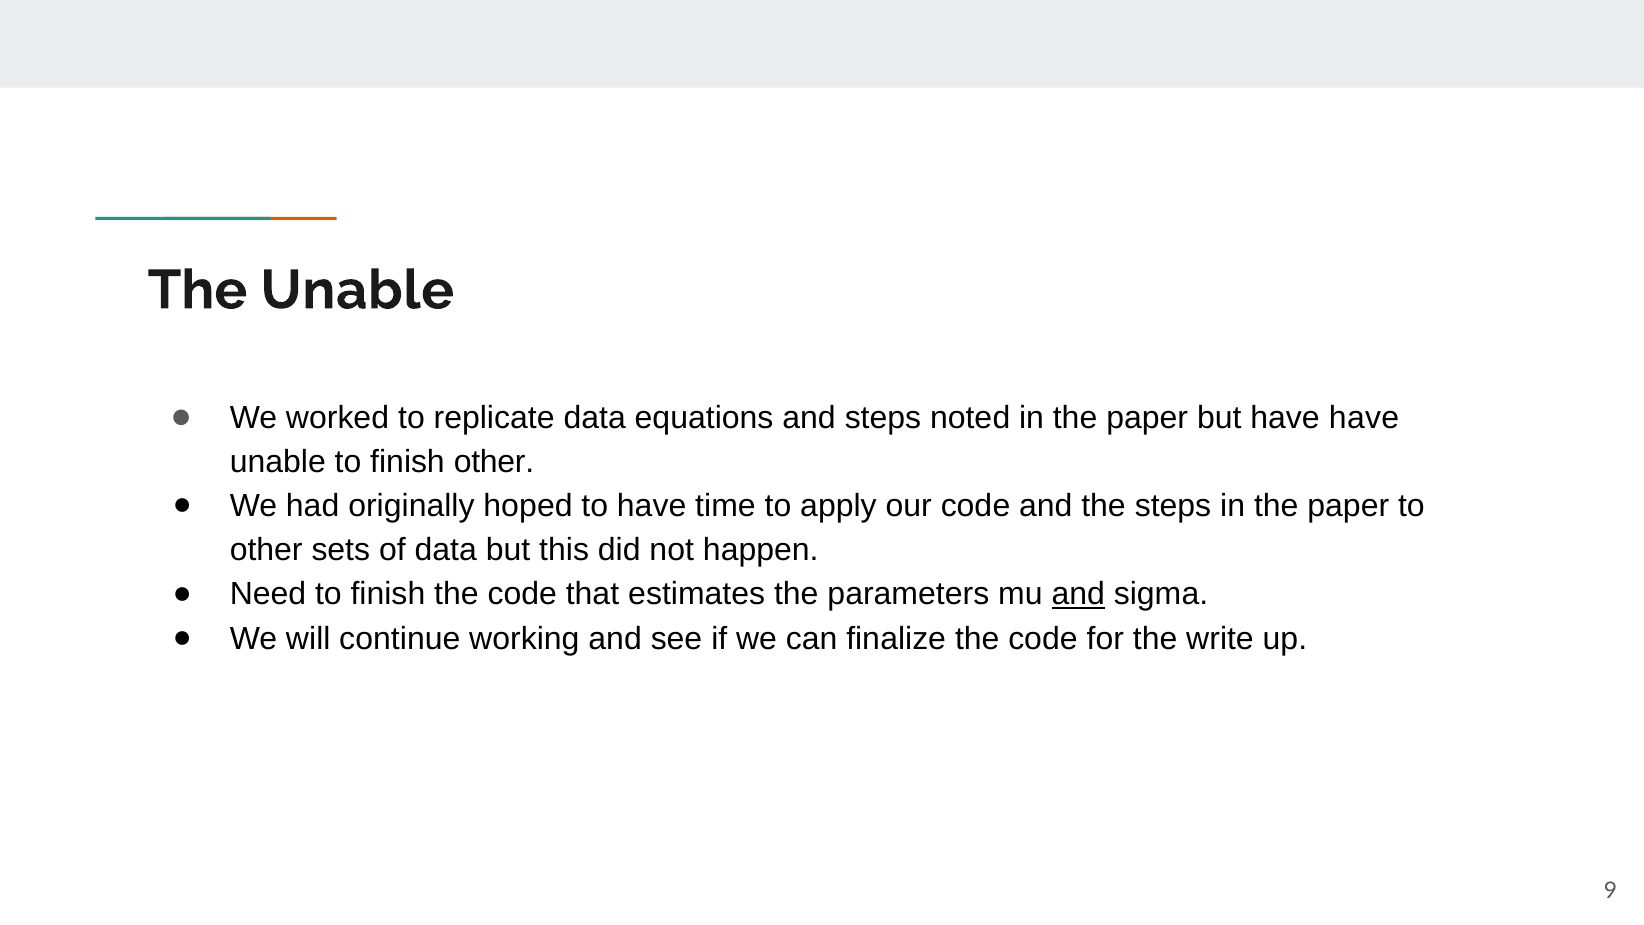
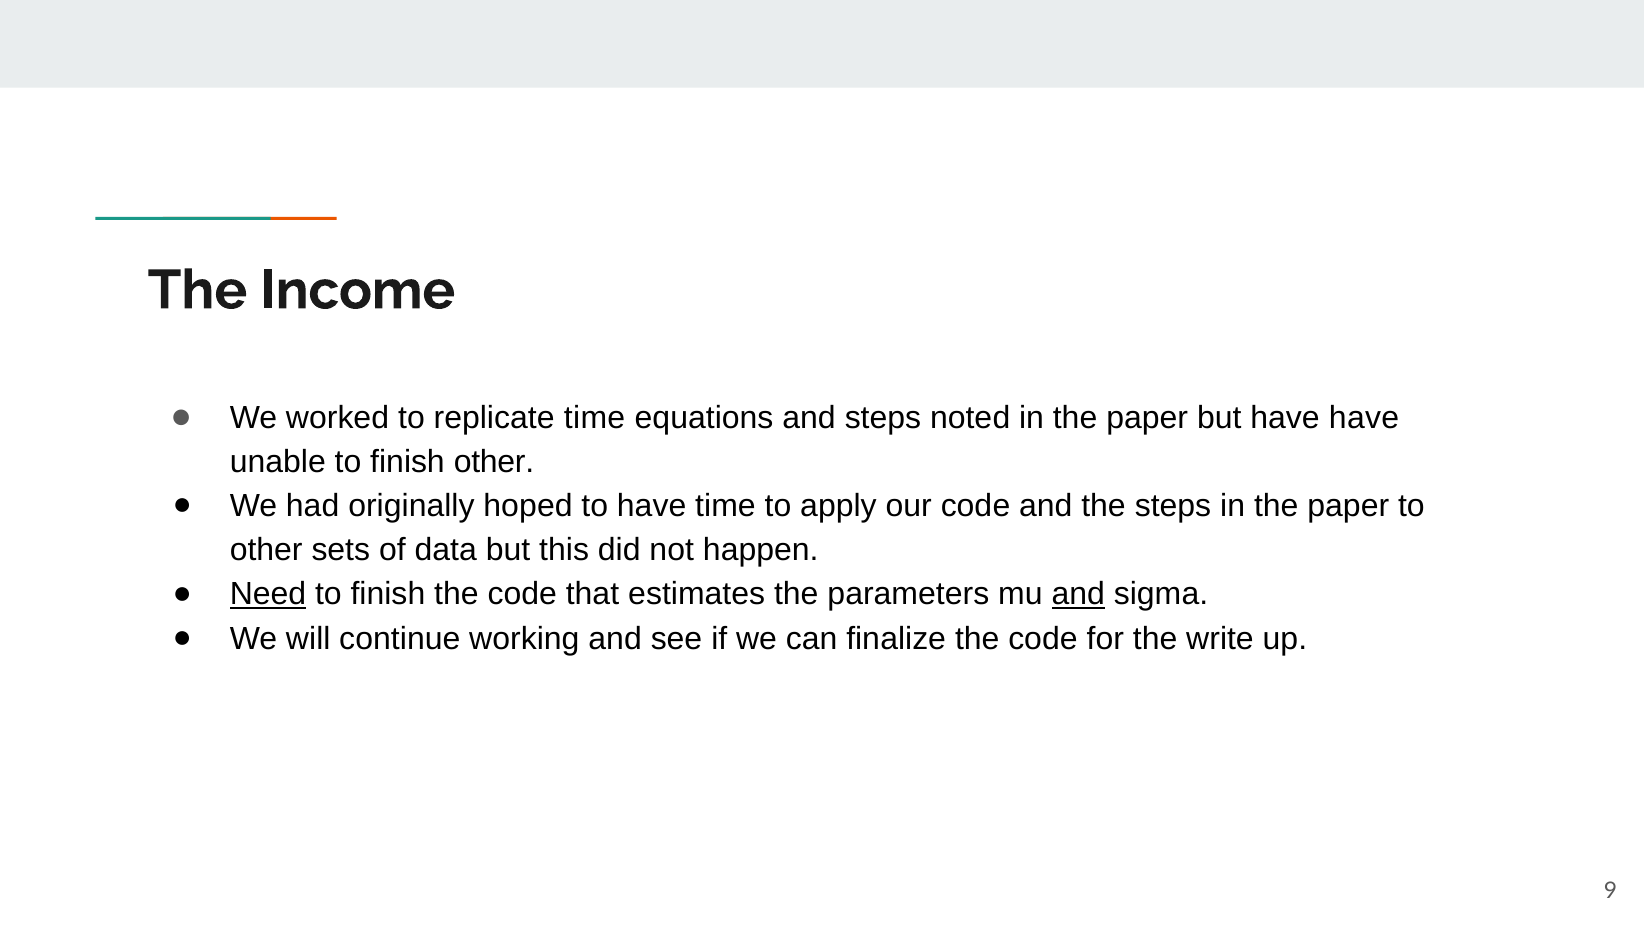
The Unable: Unable -> Income
replicate data: data -> time
Need underline: none -> present
